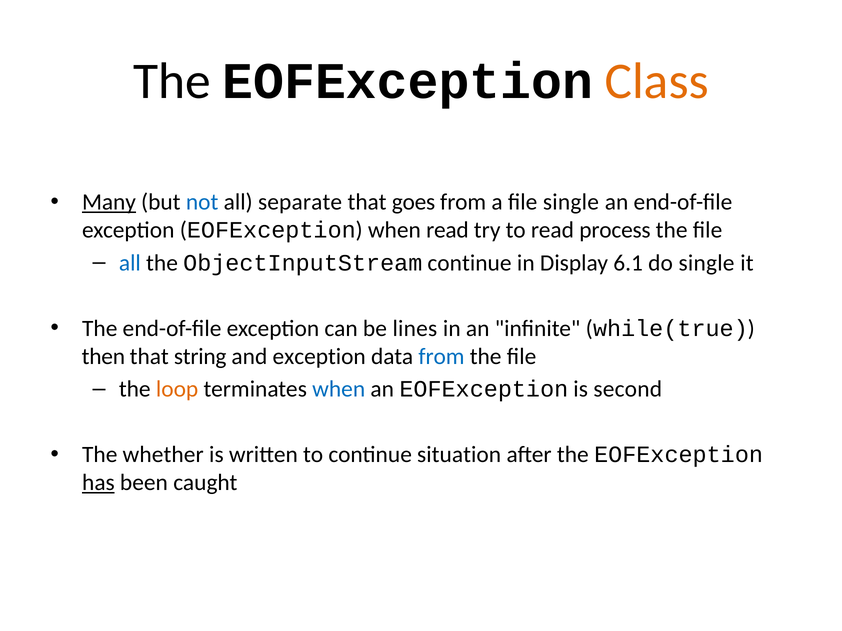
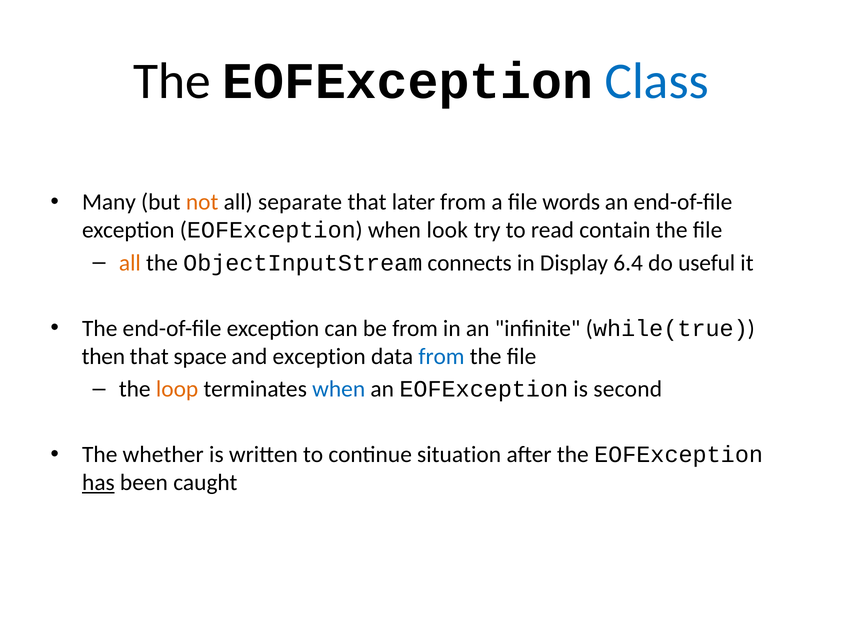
Class colour: orange -> blue
Many underline: present -> none
not colour: blue -> orange
goes: goes -> later
file single: single -> words
when read: read -> look
process: process -> contain
all at (130, 263) colour: blue -> orange
ObjectInputStream continue: continue -> connects
6.1: 6.1 -> 6.4
do single: single -> useful
be lines: lines -> from
string: string -> space
